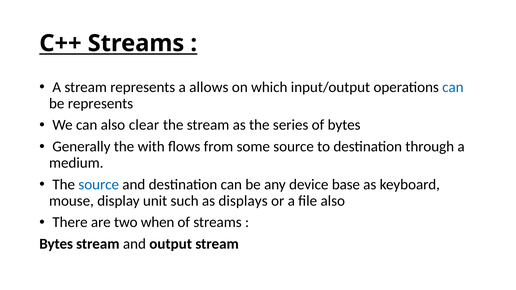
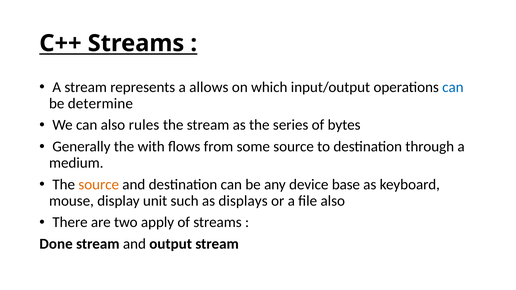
be represents: represents -> determine
clear: clear -> rules
source at (99, 185) colour: blue -> orange
when: when -> apply
Bytes at (56, 244): Bytes -> Done
